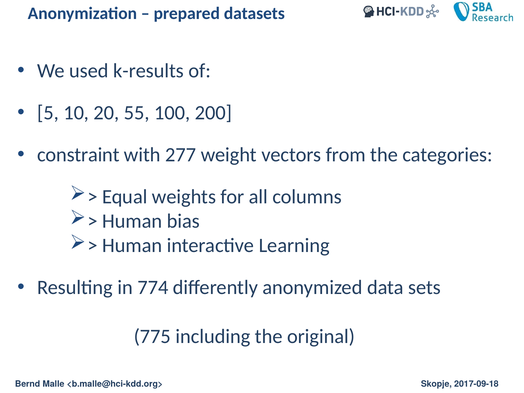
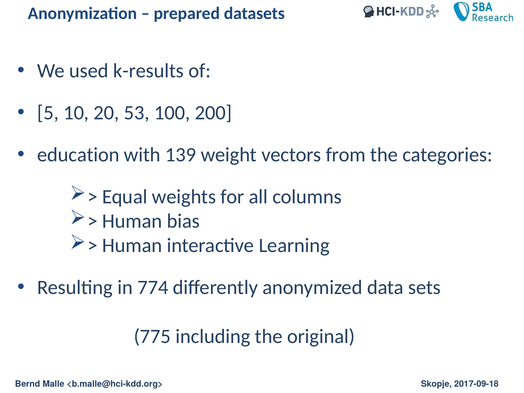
55: 55 -> 53
constraint: constraint -> education
277: 277 -> 139
